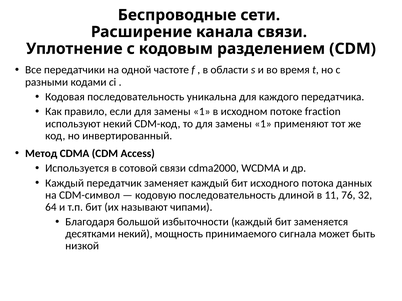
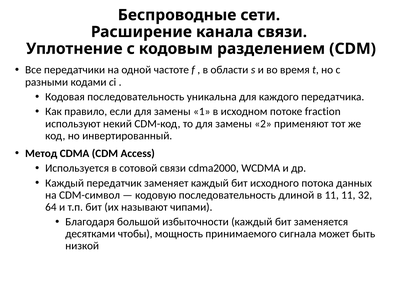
то для замены 1: 1 -> 2
11 76: 76 -> 11
десятками некий: некий -> чтобы
